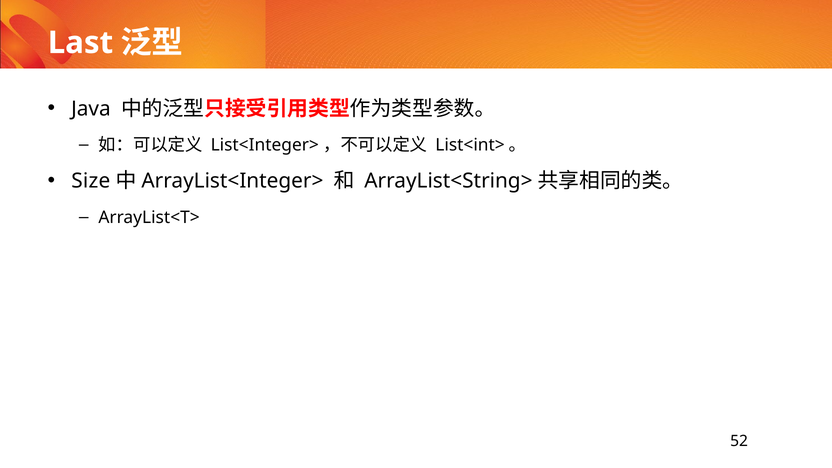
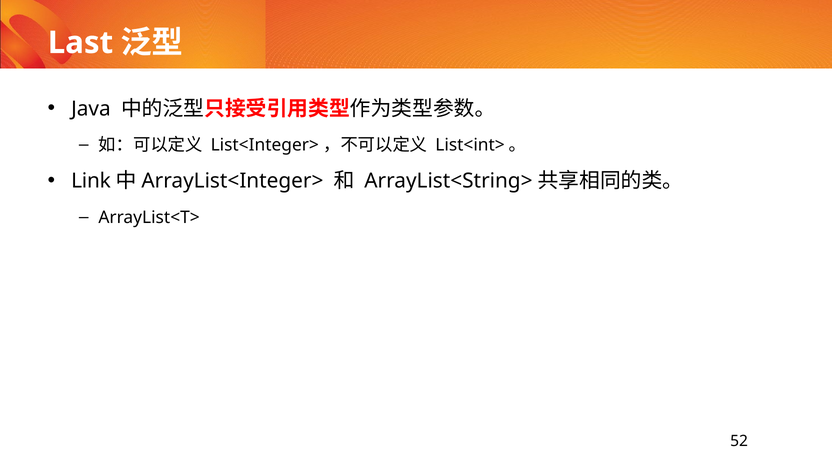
Size: Size -> Link
